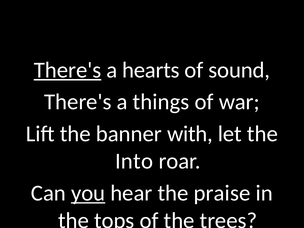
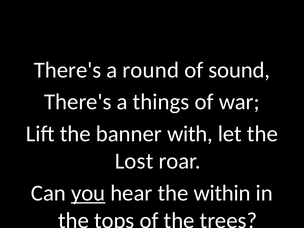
There's at (68, 70) underline: present -> none
hearts: hearts -> round
Into: Into -> Lost
praise: praise -> within
